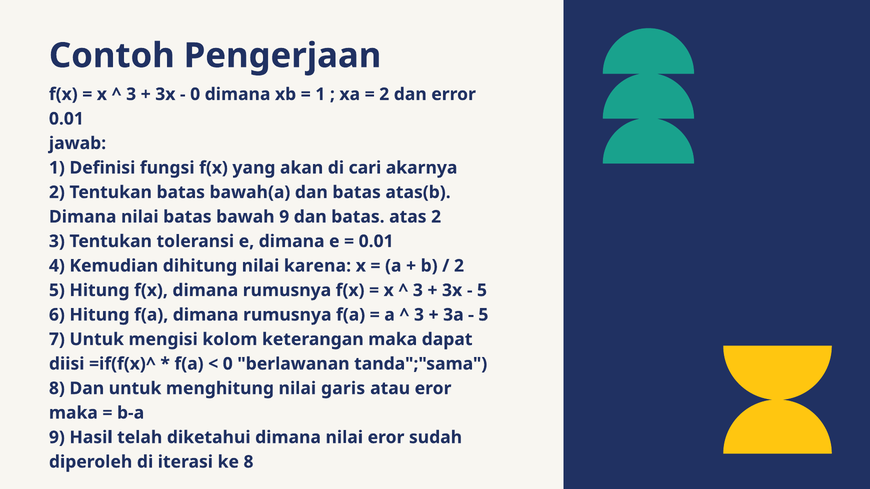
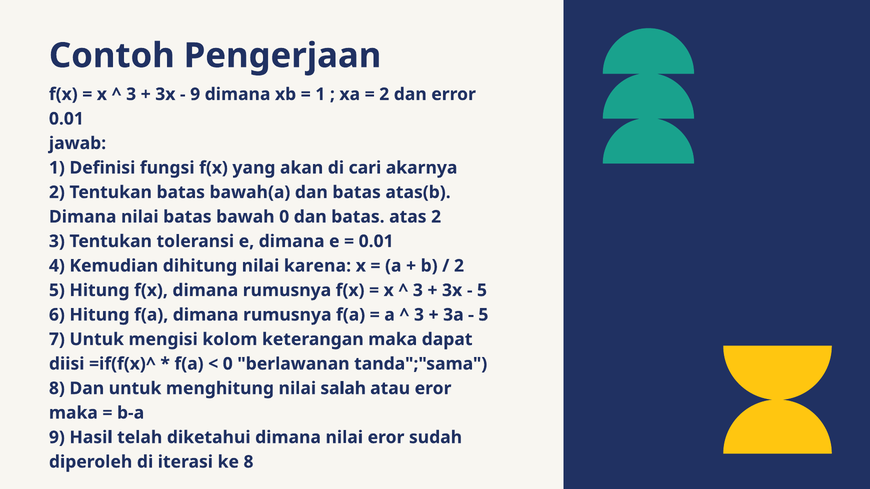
0 at (195, 94): 0 -> 9
bawah 9: 9 -> 0
garis: garis -> salah
